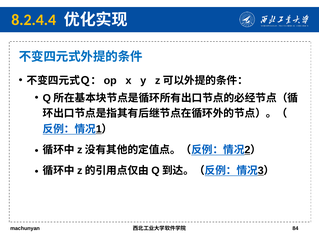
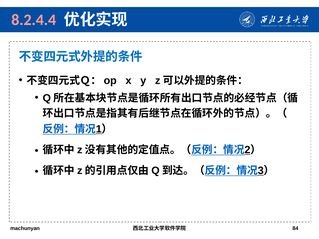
8.2.4.4 colour: yellow -> pink
